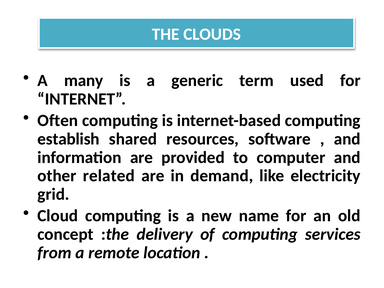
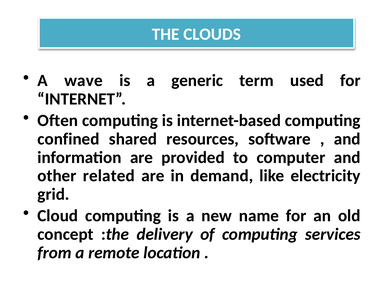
many: many -> wave
establish: establish -> confined
